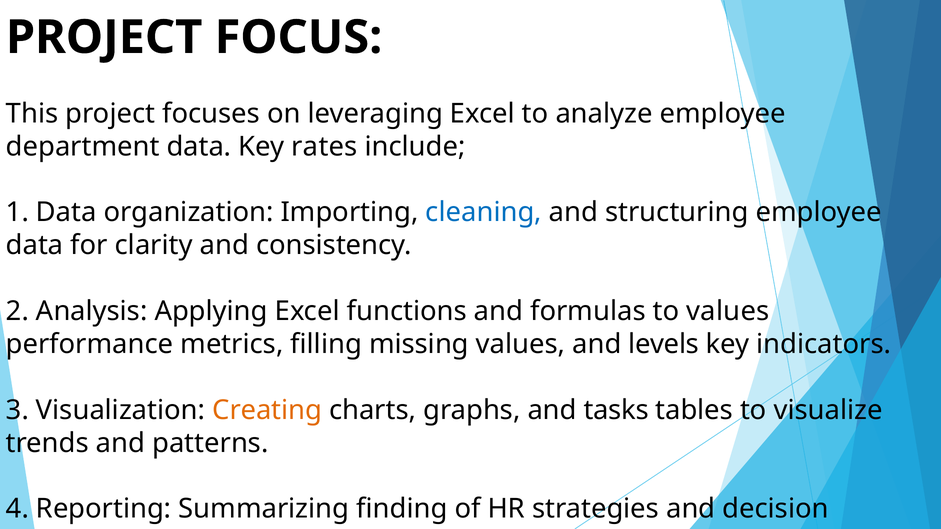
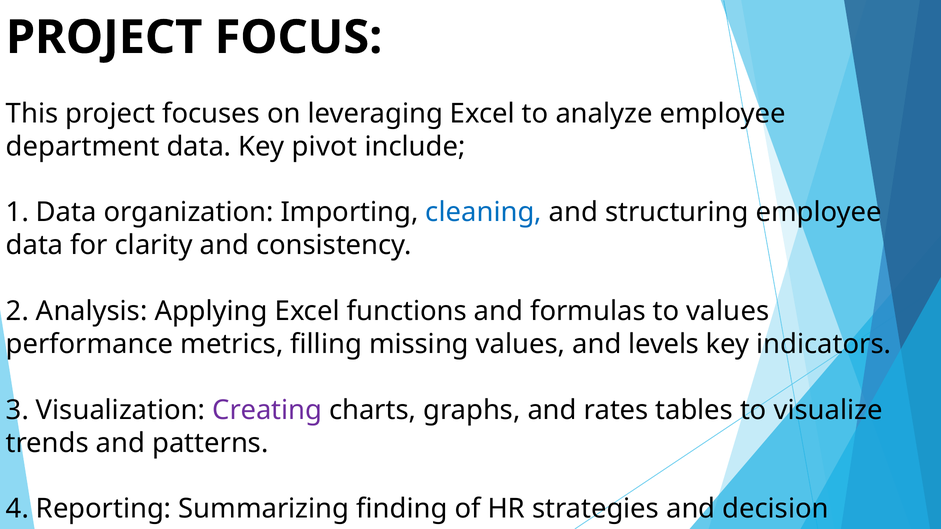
rates: rates -> pivot
Creating colour: orange -> purple
tasks: tasks -> rates
